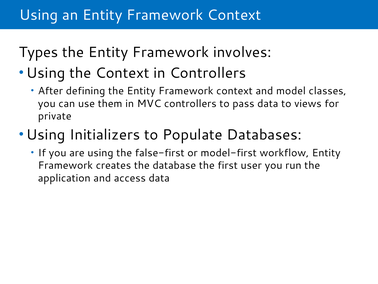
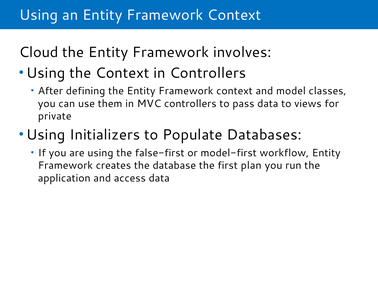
Types: Types -> Cloud
user: user -> plan
